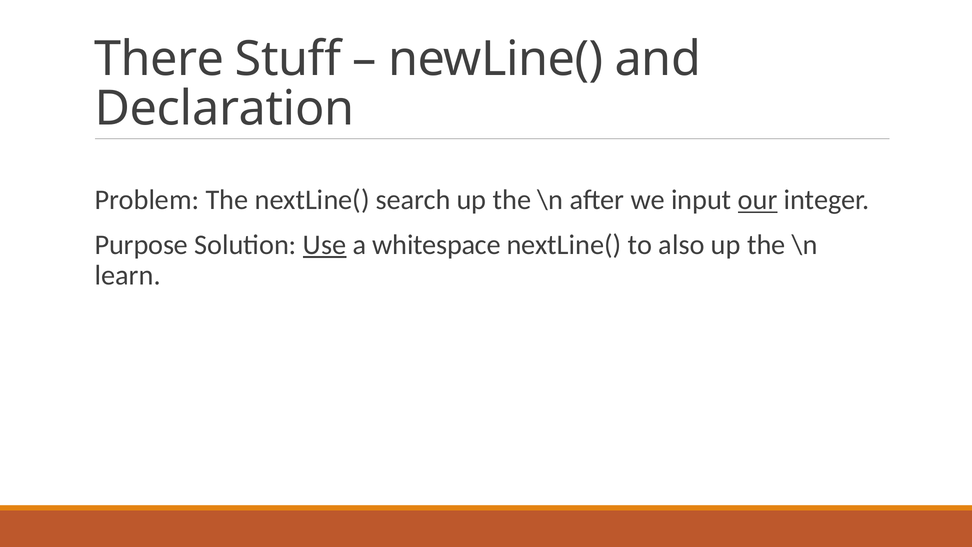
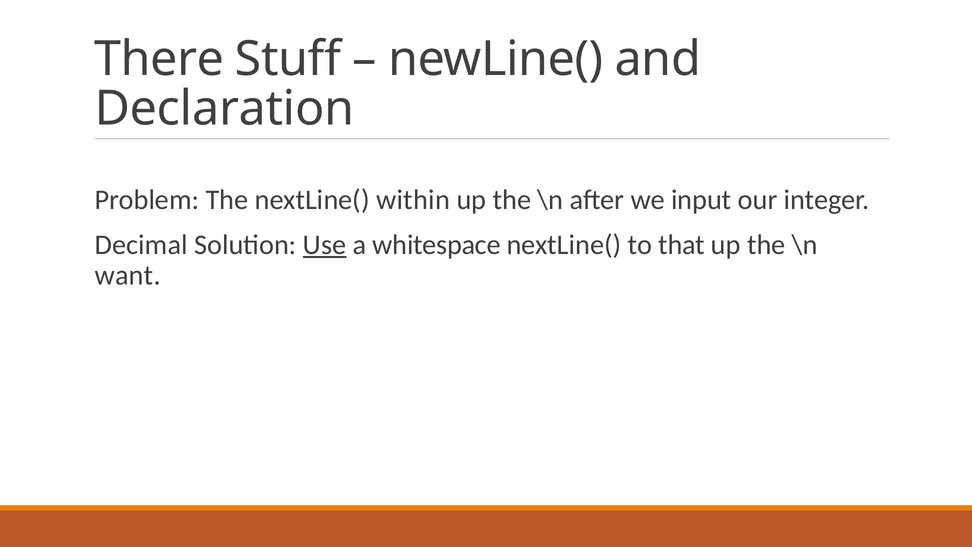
search: search -> within
our underline: present -> none
Purpose: Purpose -> Decimal
also: also -> that
learn: learn -> want
